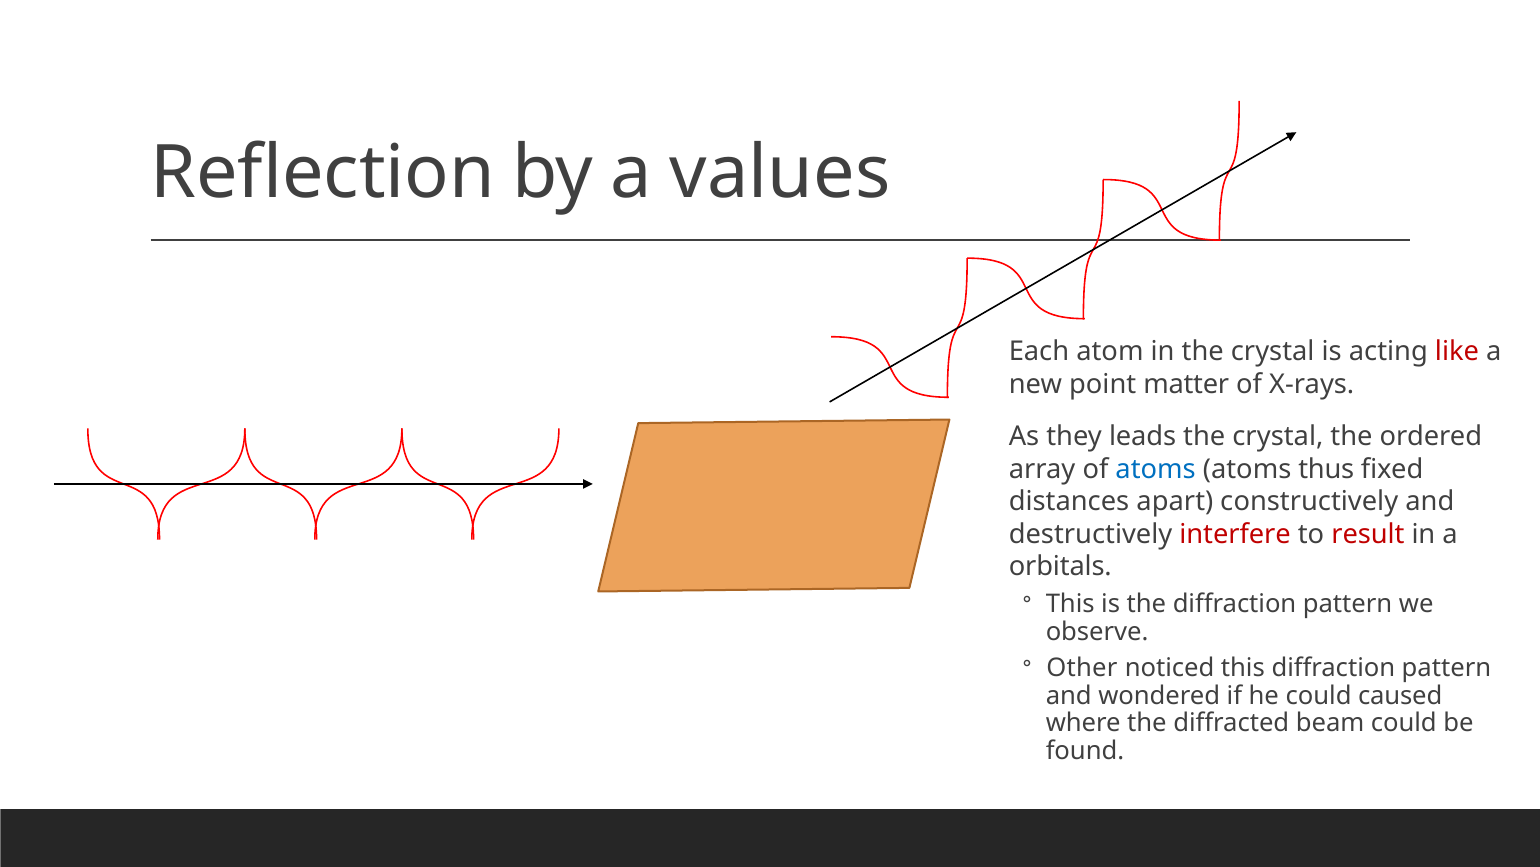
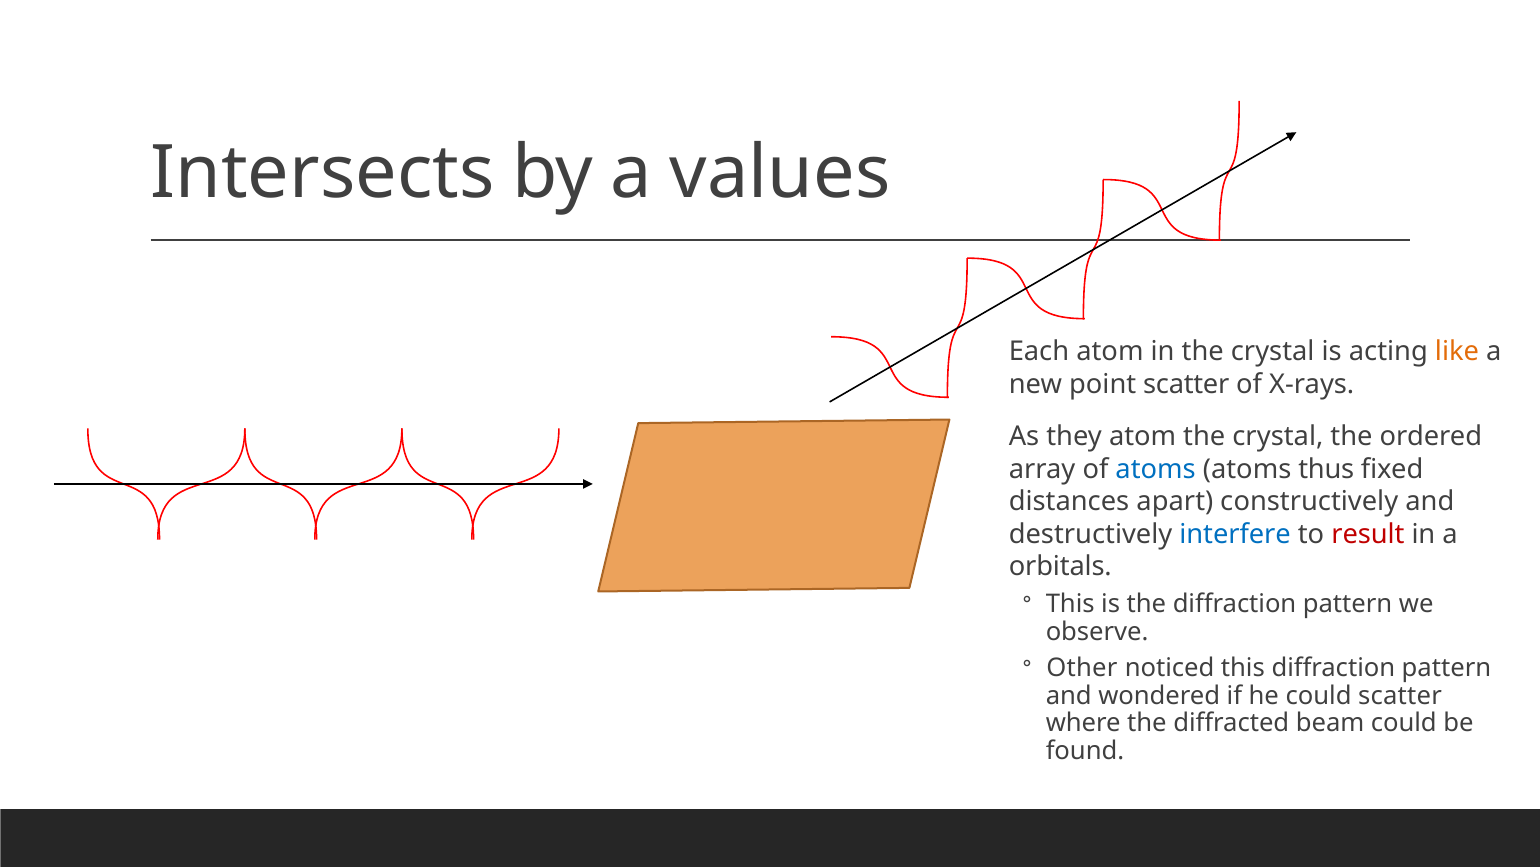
Reflection: Reflection -> Intersects
like colour: red -> orange
point matter: matter -> scatter
they leads: leads -> atom
interfere colour: red -> blue
could caused: caused -> scatter
